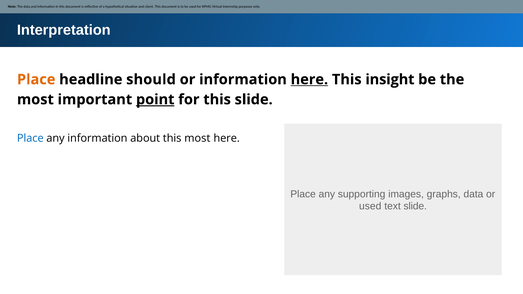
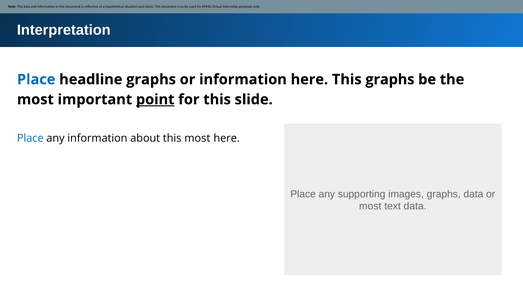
Place at (36, 80) colour: orange -> blue
headline should: should -> graphs
here at (309, 80) underline: present -> none
This insight: insight -> graphs
used at (370, 206): used -> most
text slide: slide -> data
